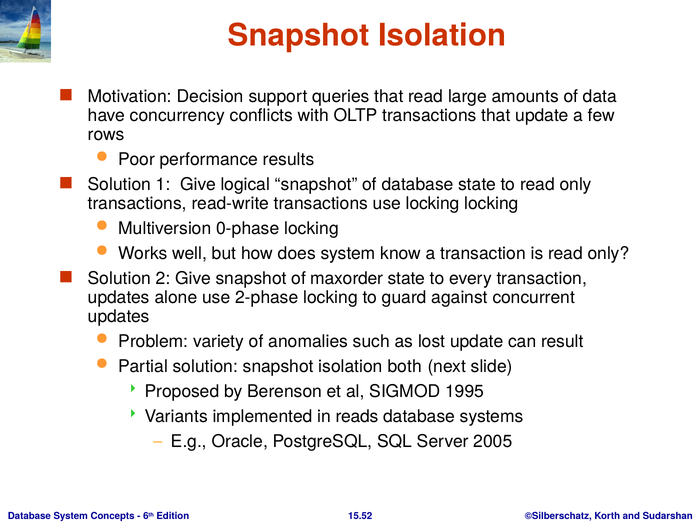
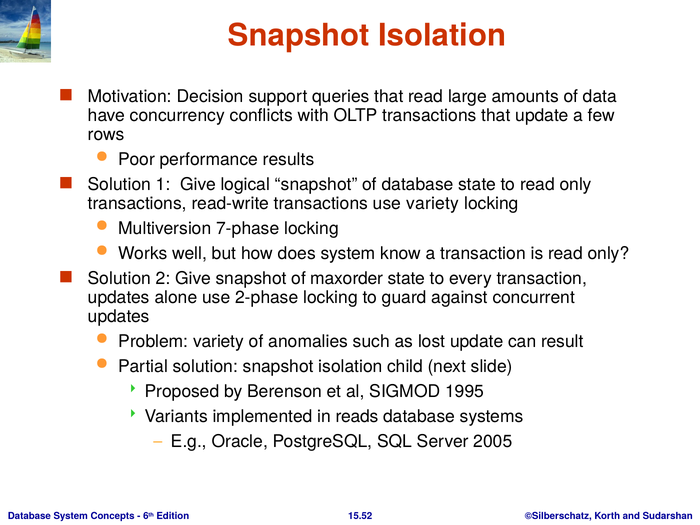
use locking: locking -> variety
0-phase: 0-phase -> 7-phase
both: both -> child
